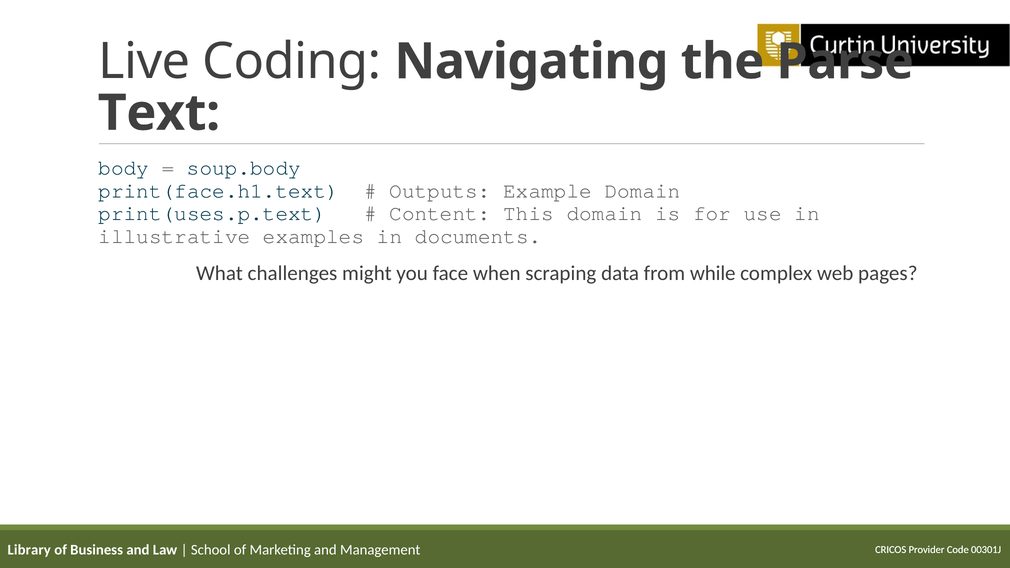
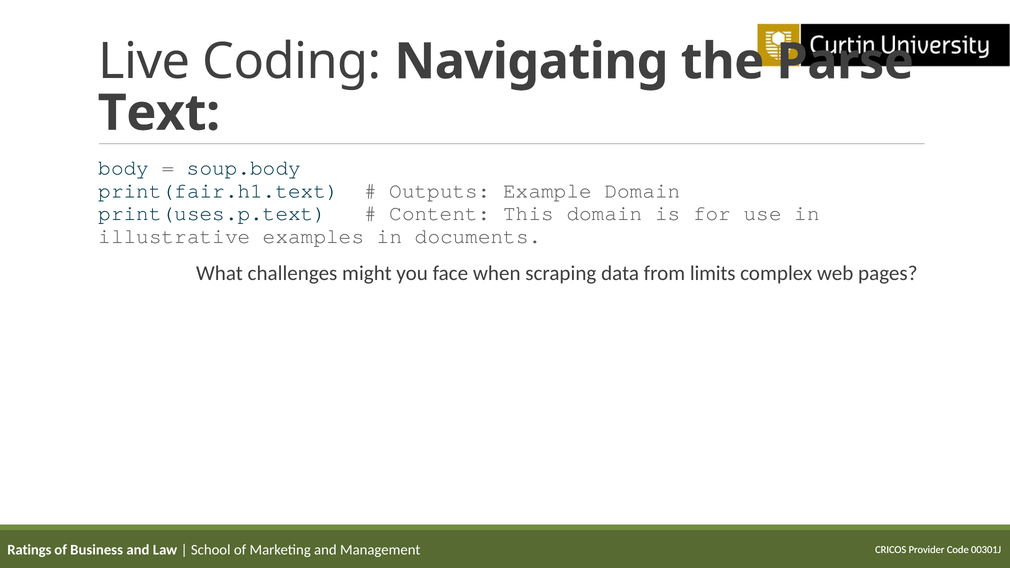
print(face.h1.text: print(face.h1.text -> print(fair.h1.text
while: while -> limits
Library: Library -> Ratings
